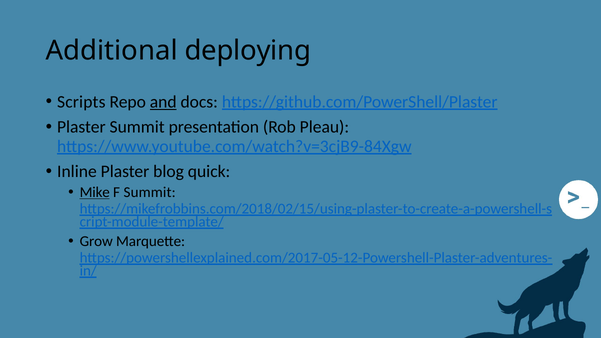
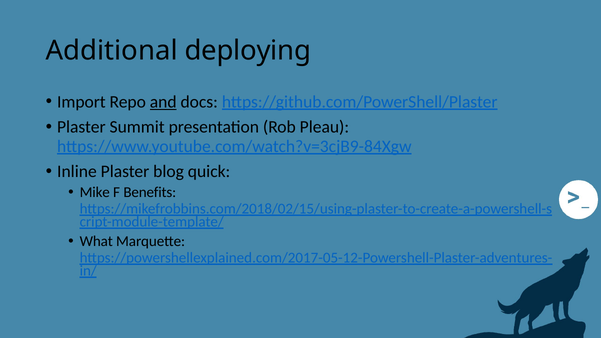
Scripts: Scripts -> Import
Mike underline: present -> none
F Summit: Summit -> Benefits
Grow: Grow -> What
